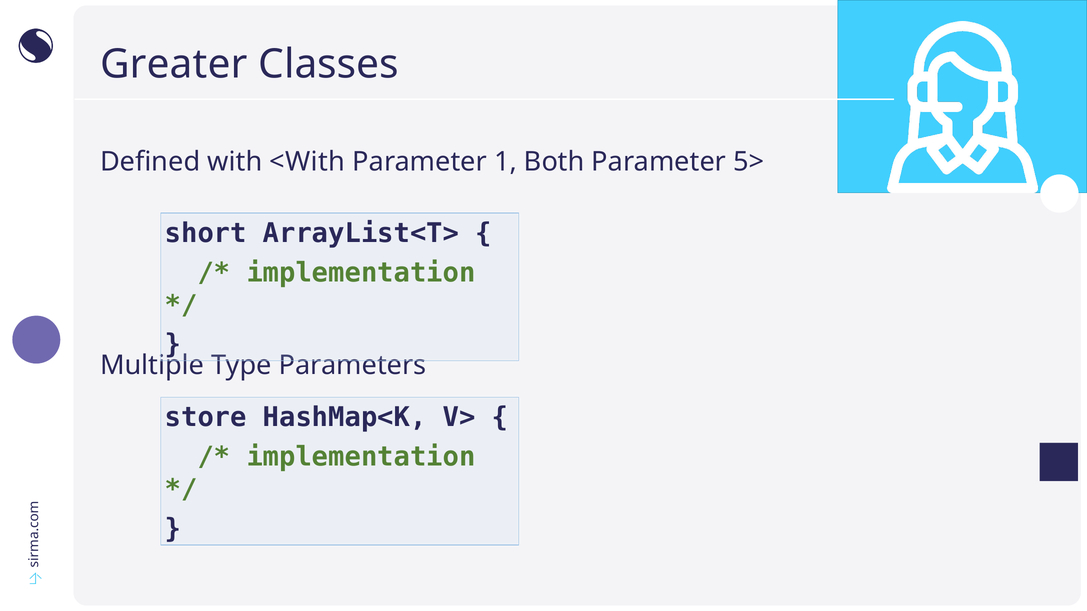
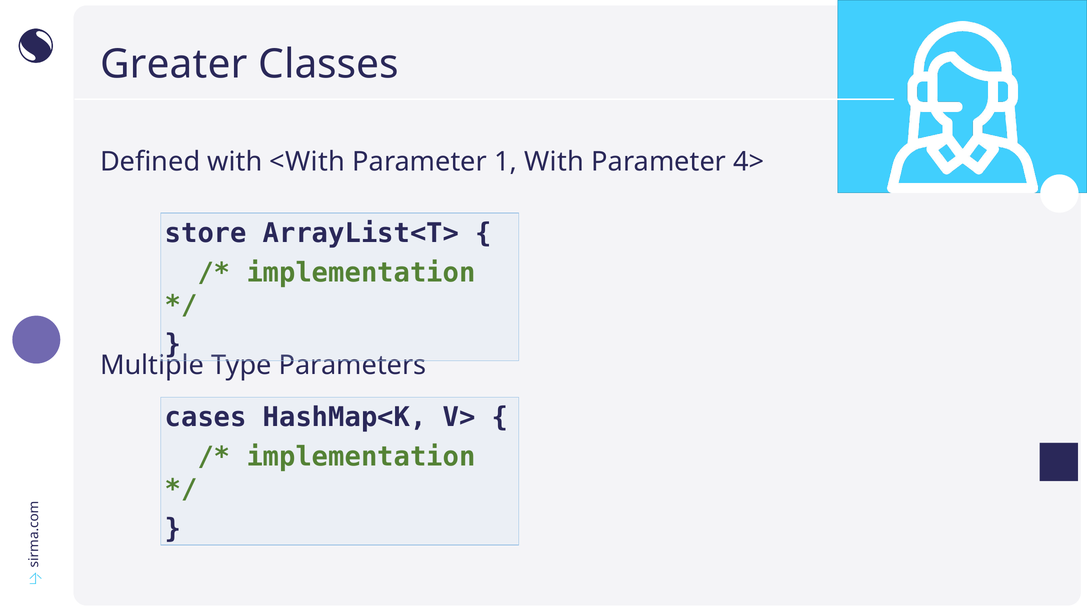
1 Both: Both -> With
5>: 5> -> 4>
short: short -> store
store: store -> cases
